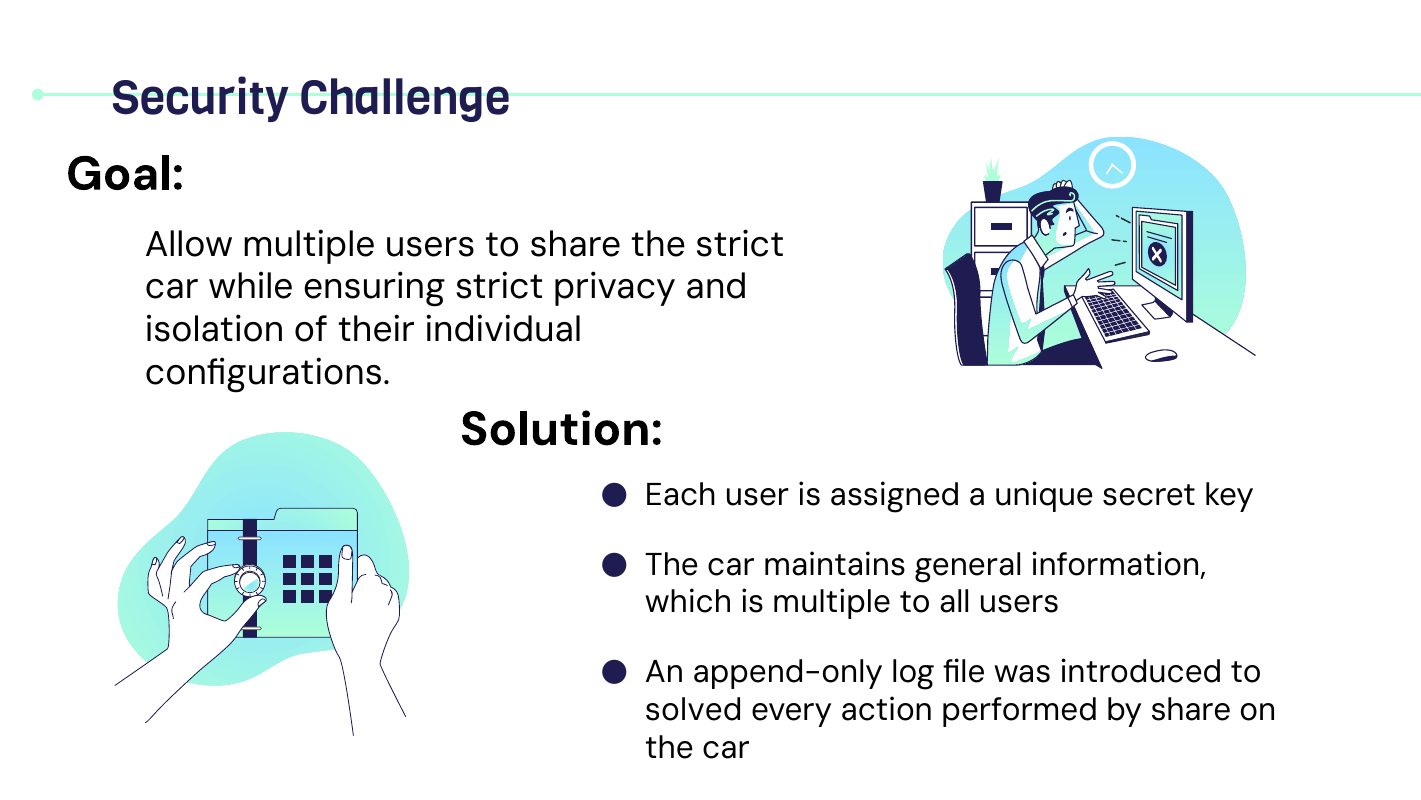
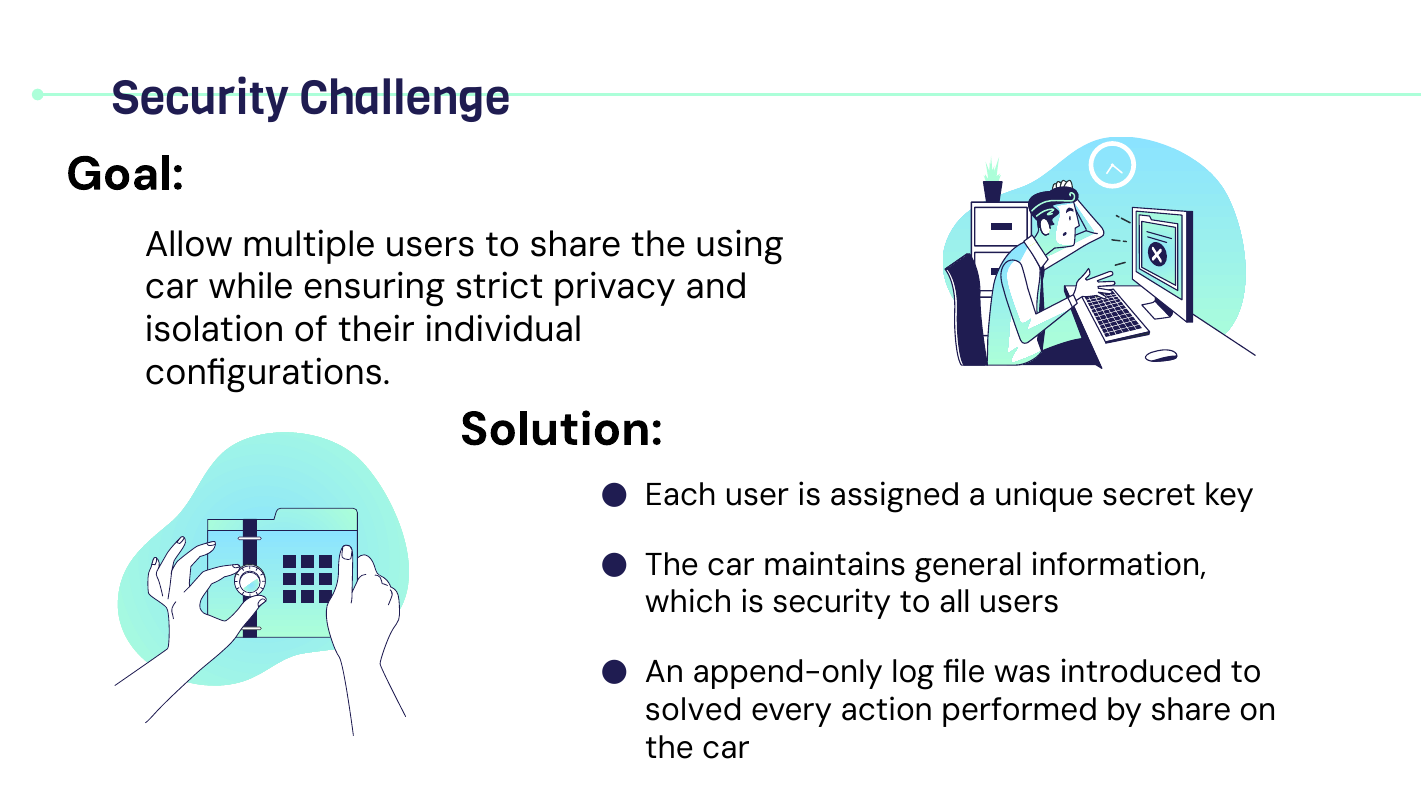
the strict: strict -> using
is multiple: multiple -> security
